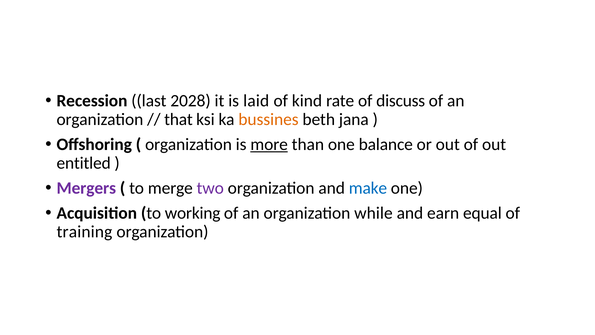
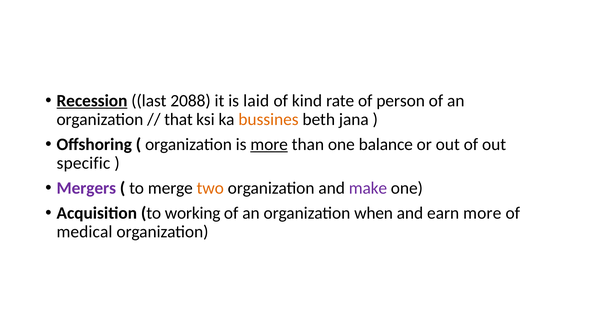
Recession underline: none -> present
2028: 2028 -> 2088
discuss: discuss -> person
entitled: entitled -> specific
two colour: purple -> orange
make colour: blue -> purple
while: while -> when
earn equal: equal -> more
training: training -> medical
